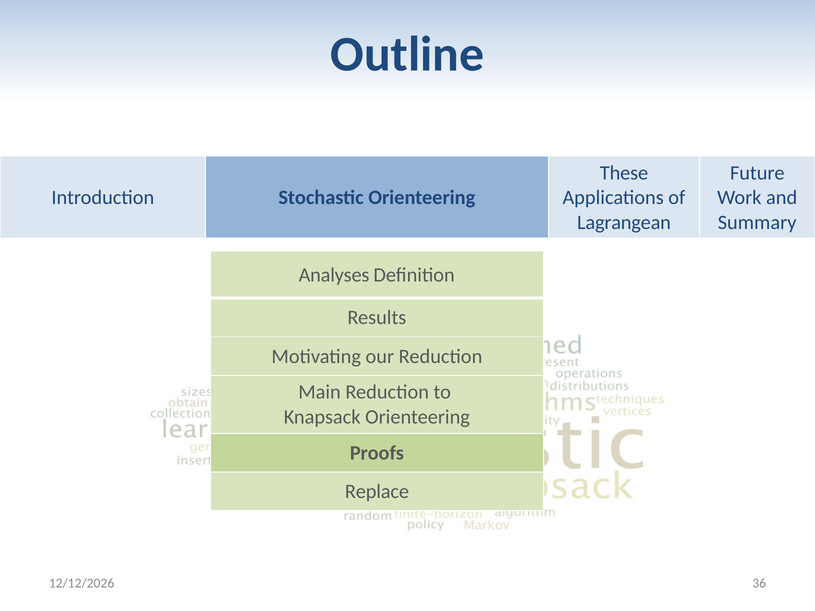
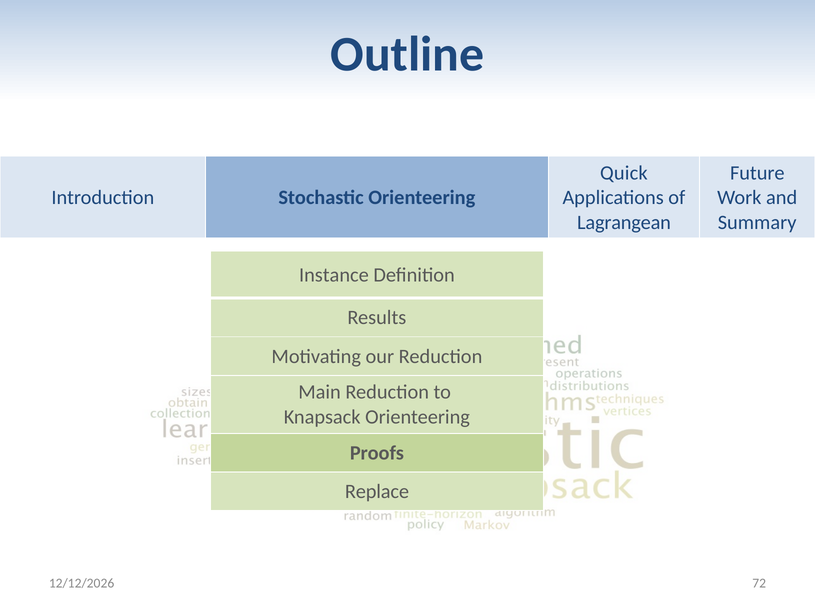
These: These -> Quick
Analyses: Analyses -> Instance
36: 36 -> 72
